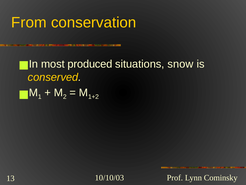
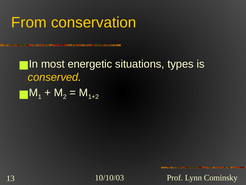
produced: produced -> energetic
snow: snow -> types
